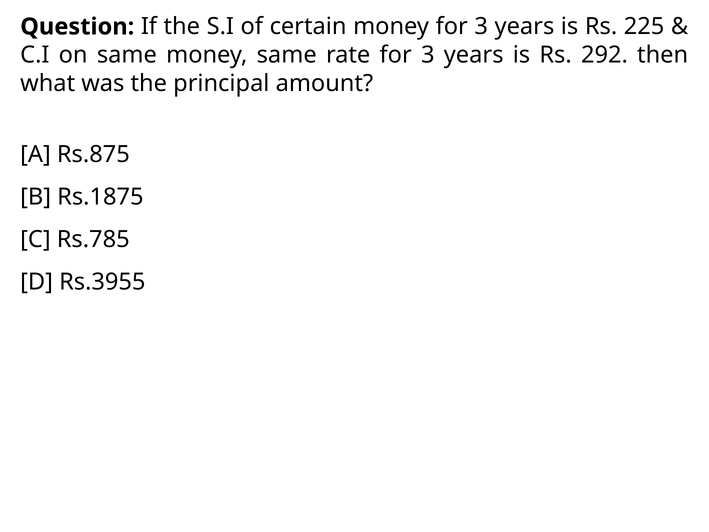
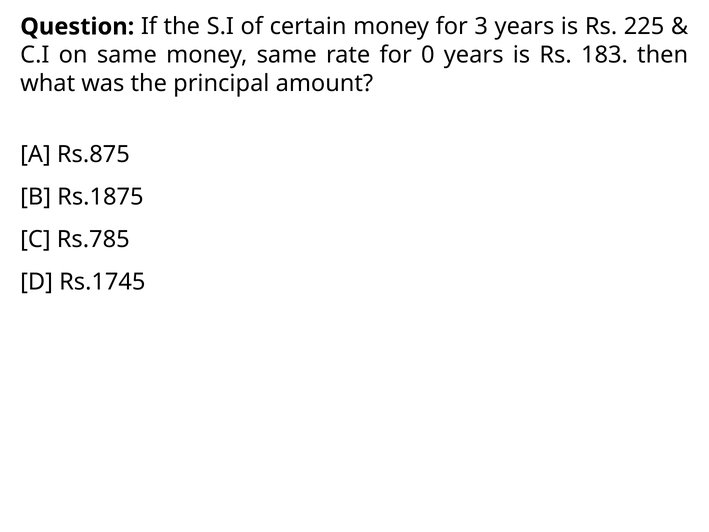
rate for 3: 3 -> 0
292: 292 -> 183
Rs.3955: Rs.3955 -> Rs.1745
